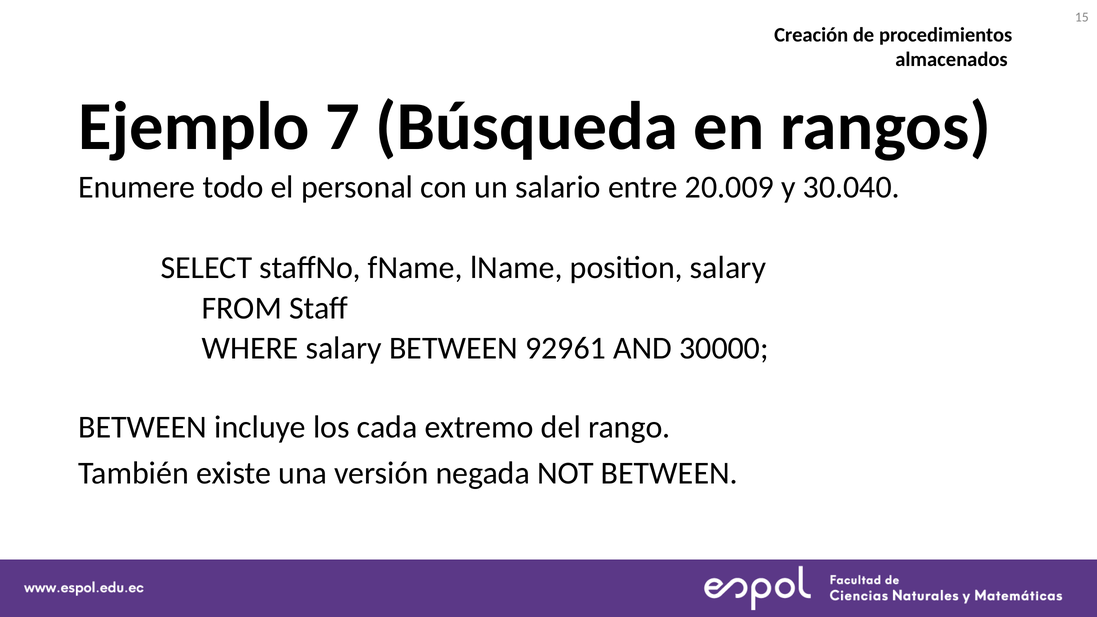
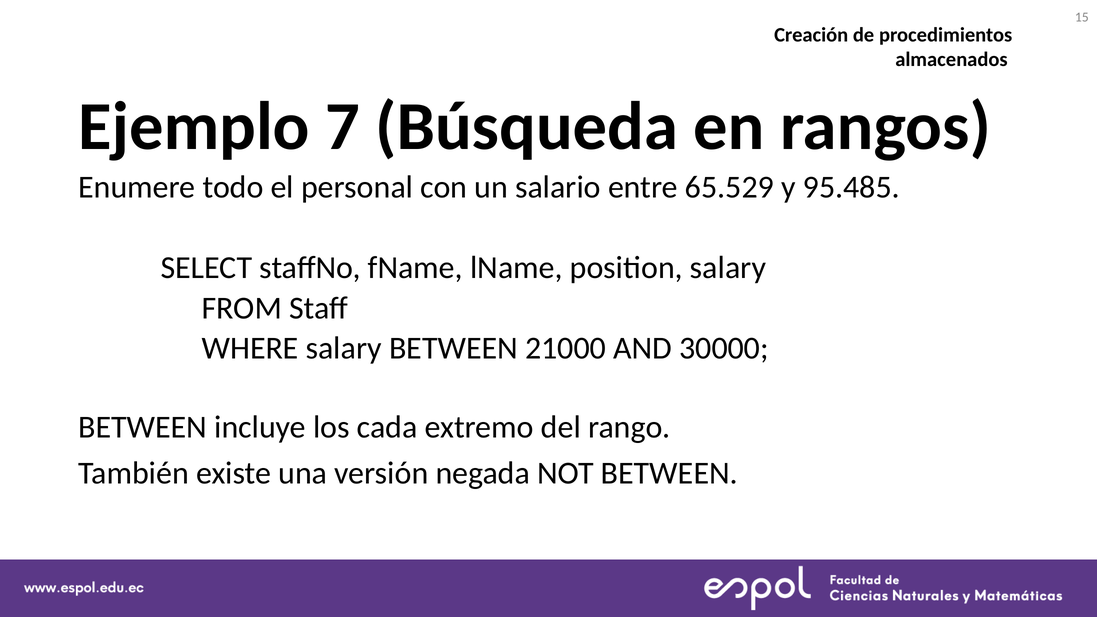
20.009: 20.009 -> 65.529
30.040: 30.040 -> 95.485
92961: 92961 -> 21000
